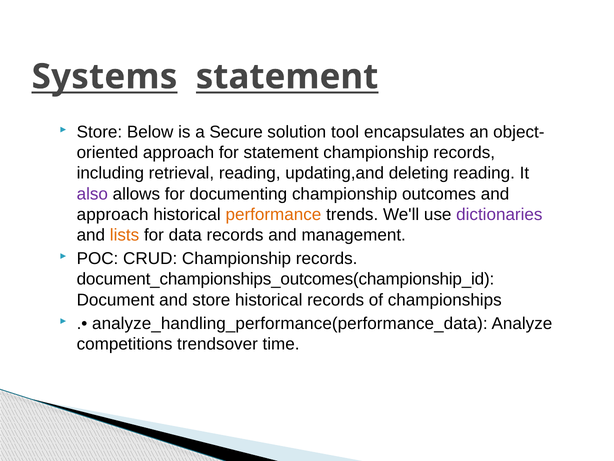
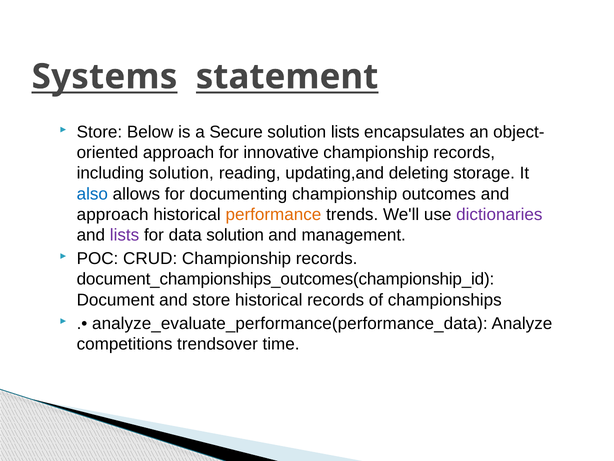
solution tool: tool -> lists
for statement: statement -> innovative
including retrieval: retrieval -> solution
deleting reading: reading -> storage
also colour: purple -> blue
lists at (125, 235) colour: orange -> purple
data records: records -> solution
analyze_handling_performance(performance_data: analyze_handling_performance(performance_data -> analyze_evaluate_performance(performance_data
